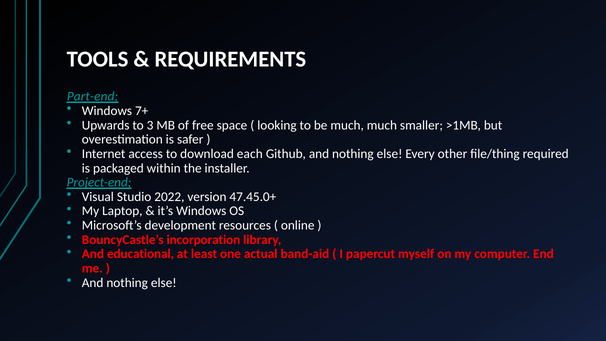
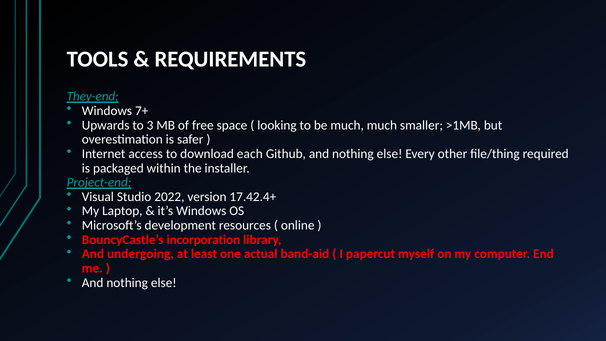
Part-end: Part-end -> They-end
47.45.0+: 47.45.0+ -> 17.42.4+
educational: educational -> undergoing
